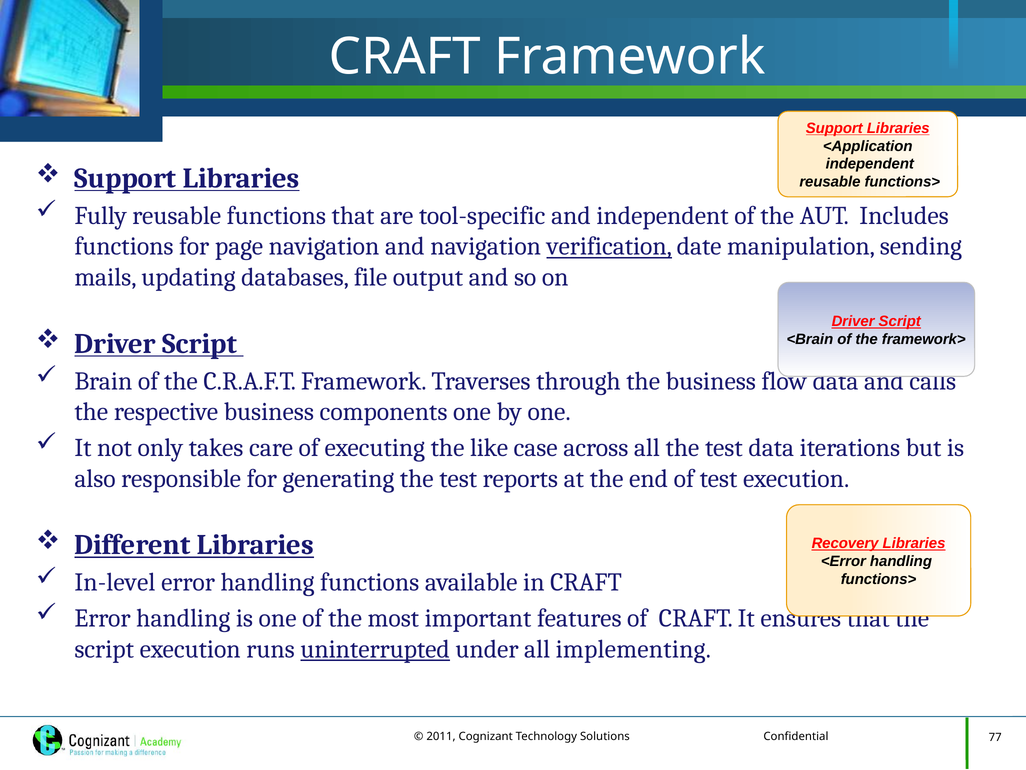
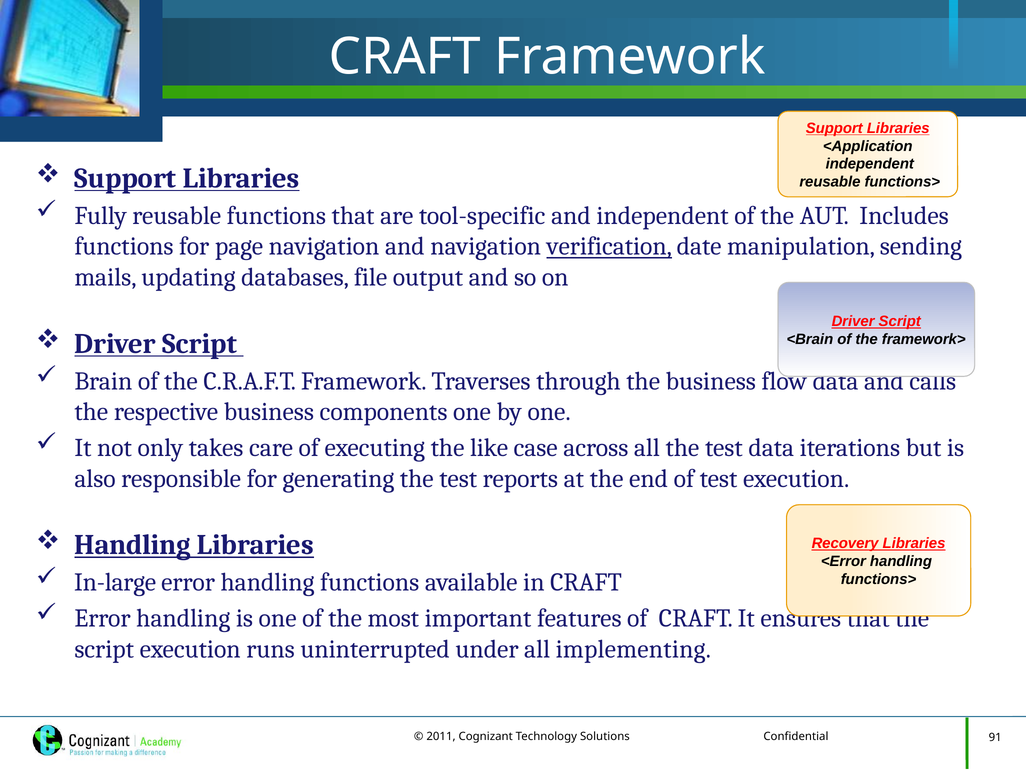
Different at (132, 545): Different -> Handling
In-level: In-level -> In-large
uninterrupted underline: present -> none
77: 77 -> 91
